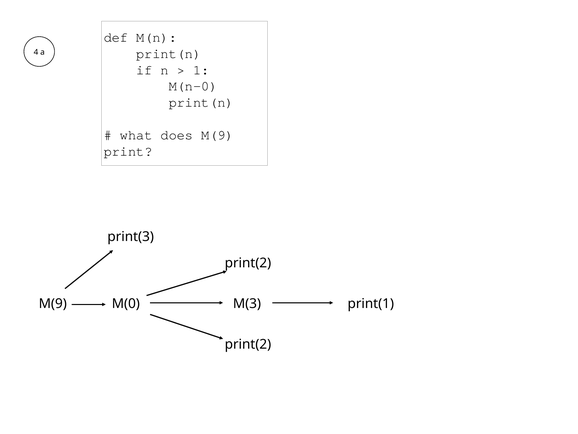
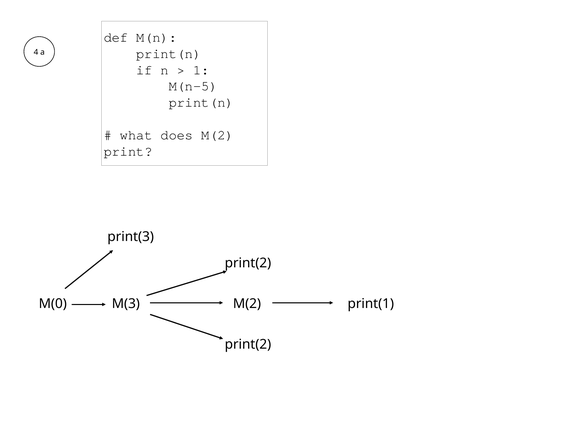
M(n-0: M(n-0 -> M(n-5
does M(9: M(9 -> M(2
M(9 at (53, 303): M(9 -> M(0
M(0: M(0 -> M(3
M(3 at (247, 303): M(3 -> M(2
